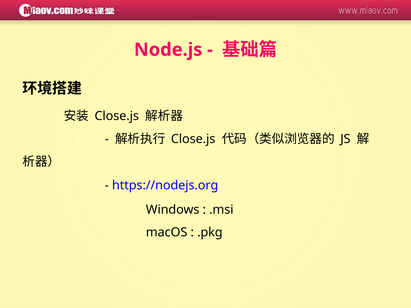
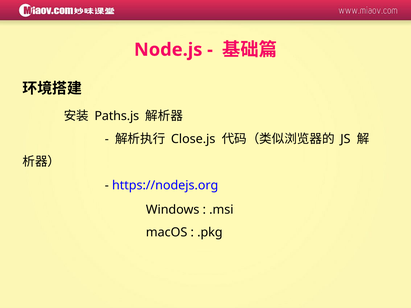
Close.js at (117, 116): Close.js -> Paths.js
